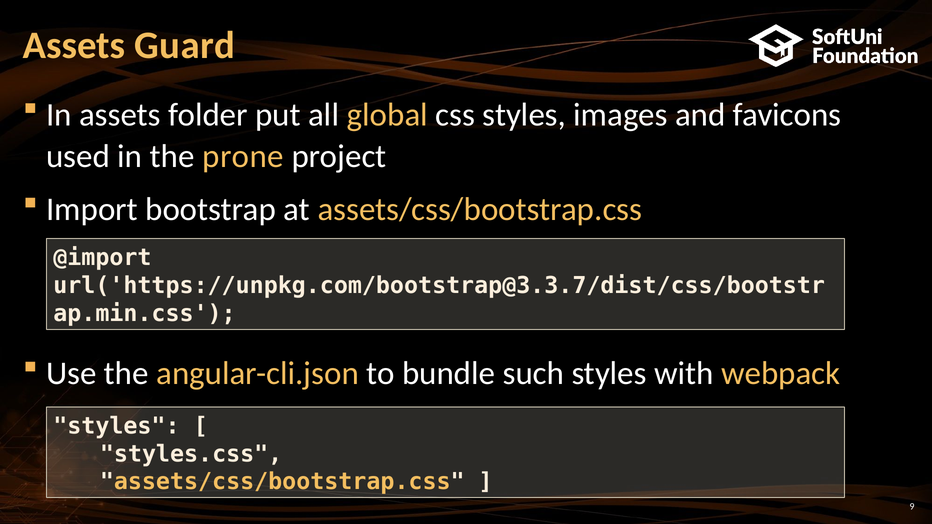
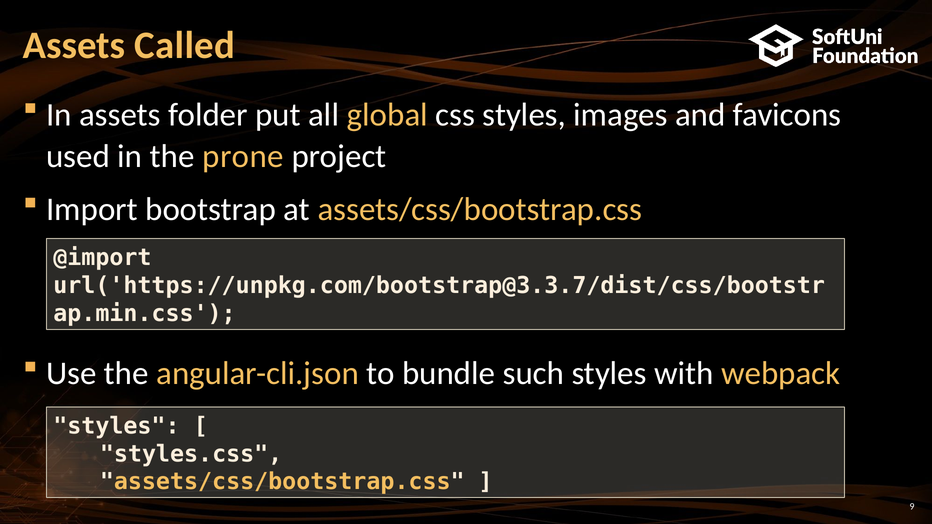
Guard: Guard -> Called
